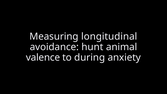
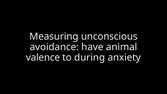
longitudinal: longitudinal -> unconscious
hunt: hunt -> have
